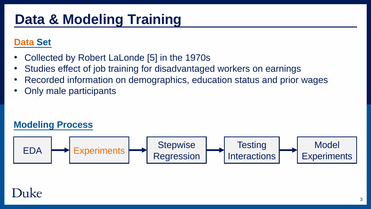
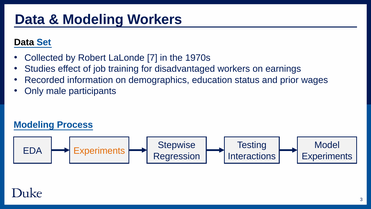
Modeling Training: Training -> Workers
Data at (24, 42) colour: orange -> black
5: 5 -> 7
